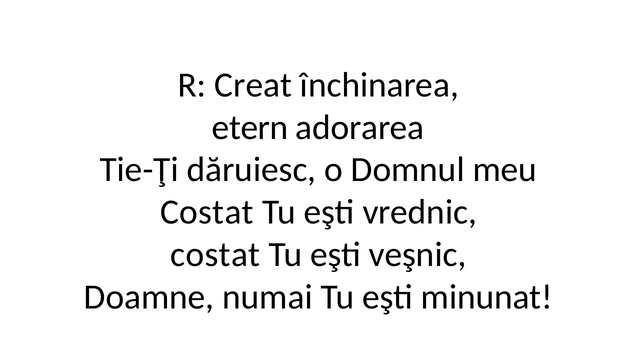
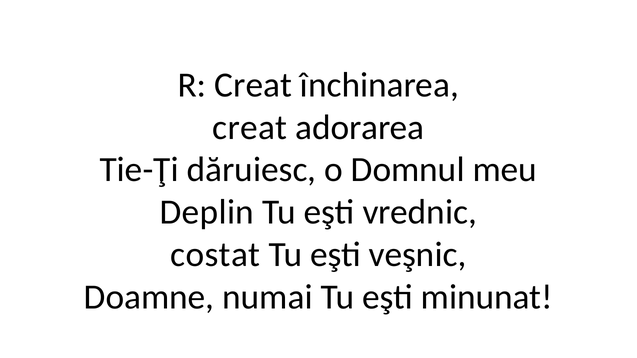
etern at (250, 128): etern -> creat
Costat at (207, 212): Costat -> Deplin
